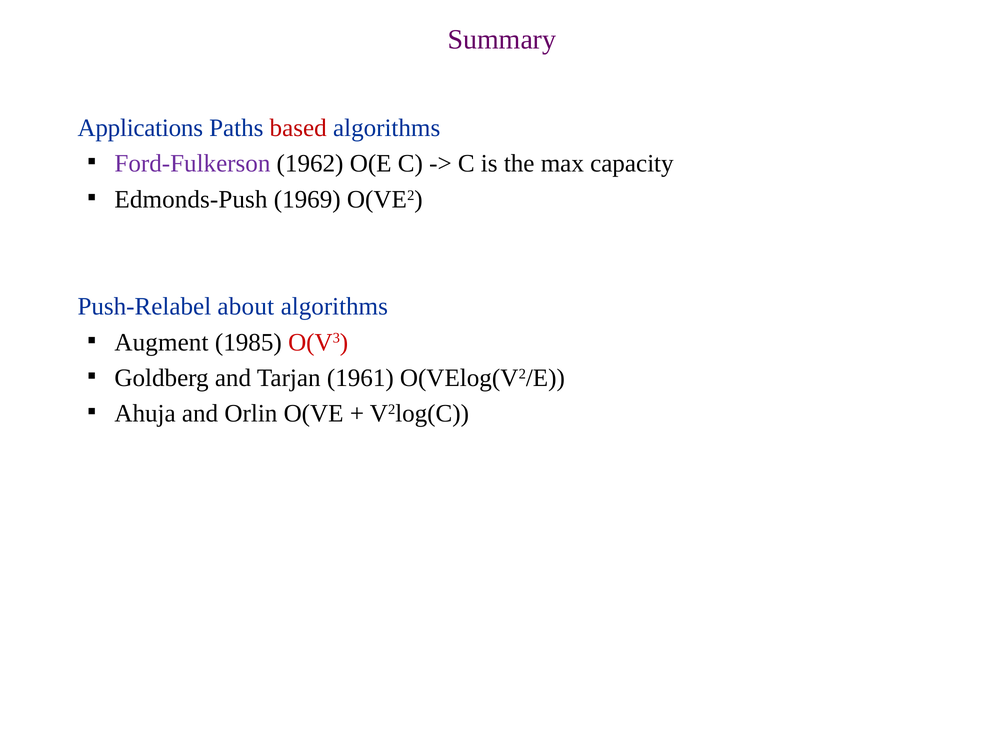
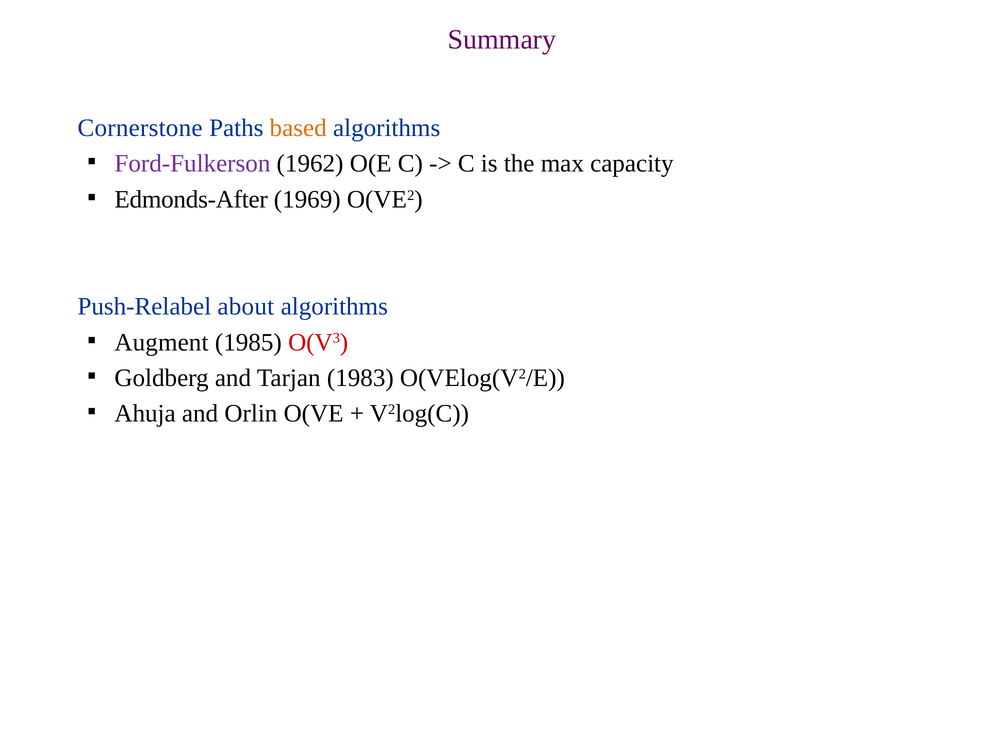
Applications: Applications -> Cornerstone
based colour: red -> orange
Edmonds-Push: Edmonds-Push -> Edmonds-After
1961: 1961 -> 1983
